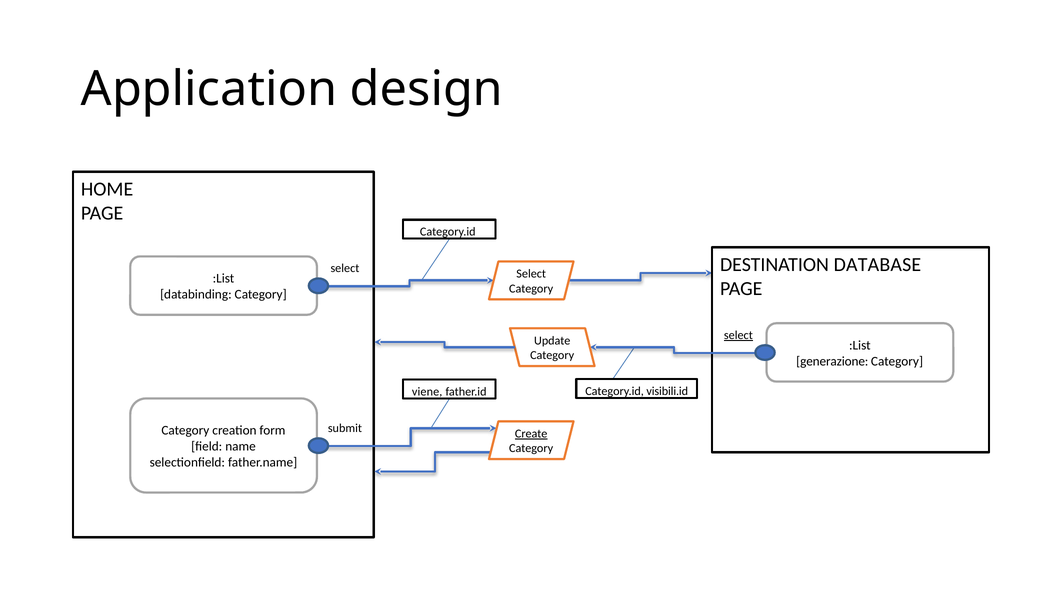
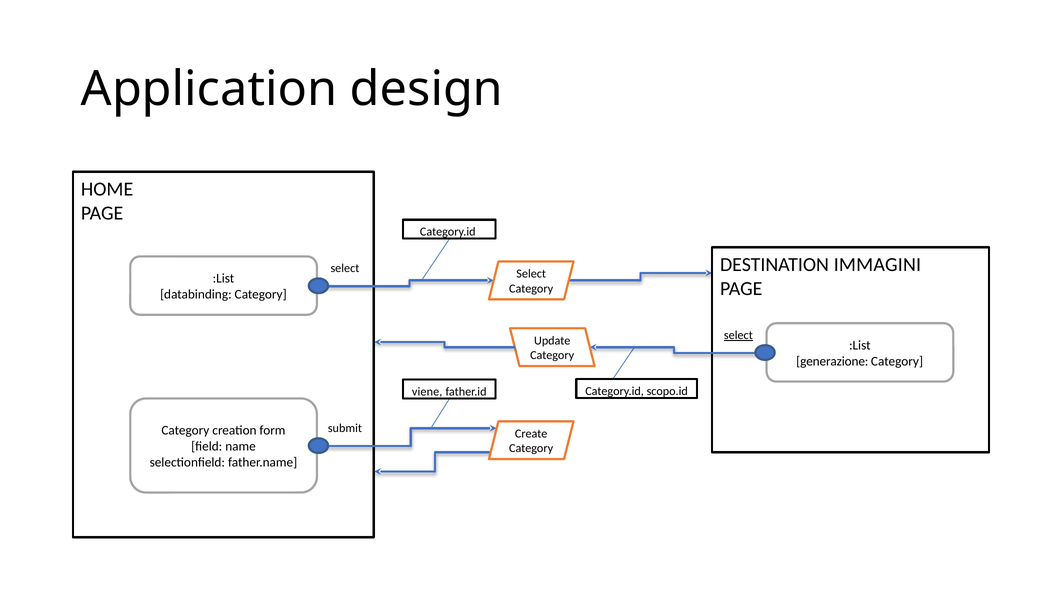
DATABASE: DATABASE -> IMMAGINI
visibili.id: visibili.id -> scopo.id
Create underline: present -> none
